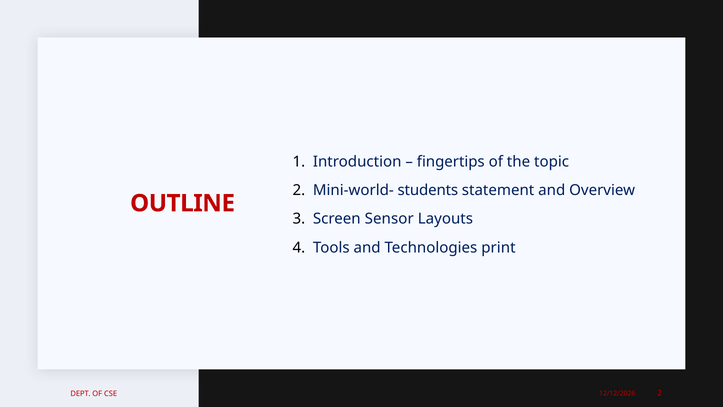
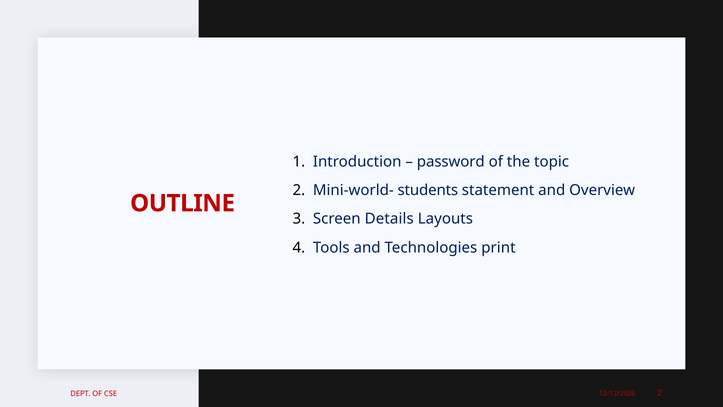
fingertips: fingertips -> password
Sensor: Sensor -> Details
